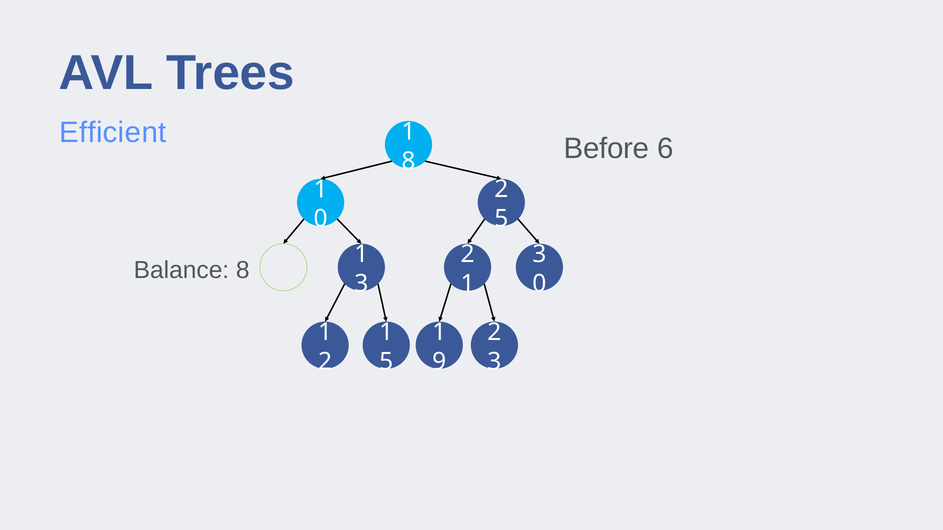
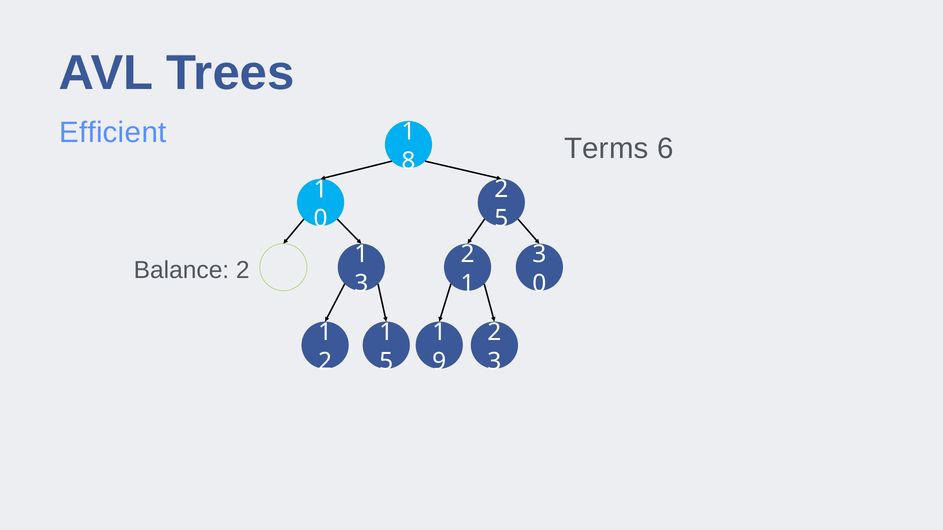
Before: Before -> Terms
Balance 8: 8 -> 2
